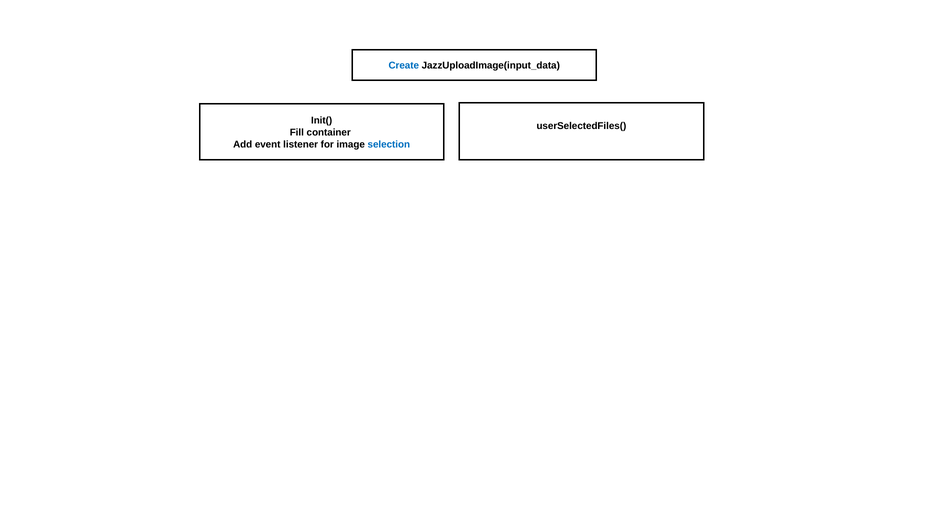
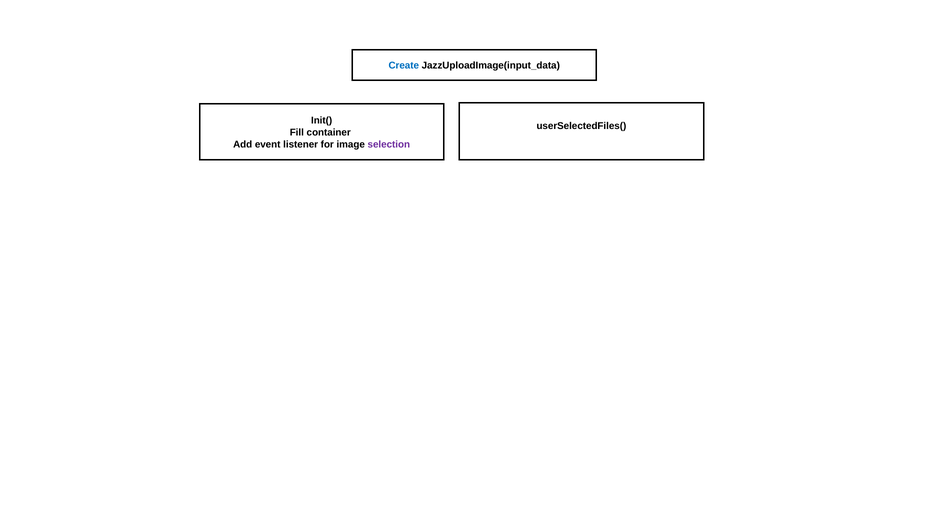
selection colour: blue -> purple
